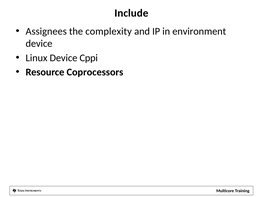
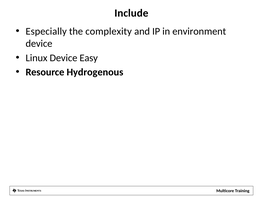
Assignees: Assignees -> Especially
Cppi: Cppi -> Easy
Coprocessors: Coprocessors -> Hydrogenous
